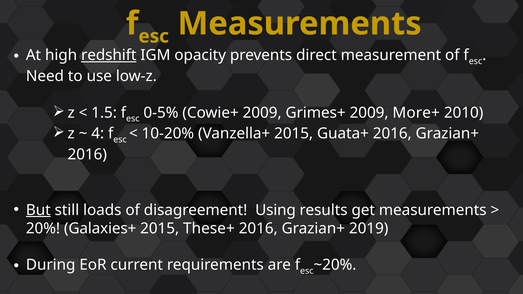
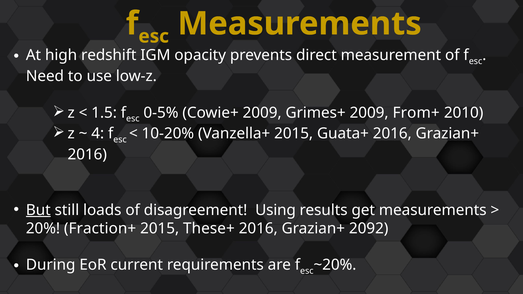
redshift underline: present -> none
More+: More+ -> From+
Galaxies+: Galaxies+ -> Fraction+
2019: 2019 -> 2092
